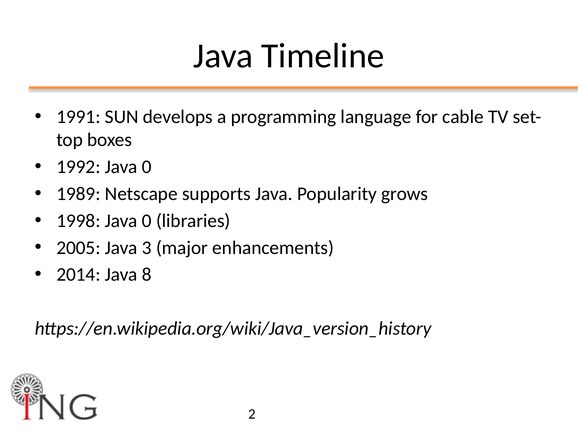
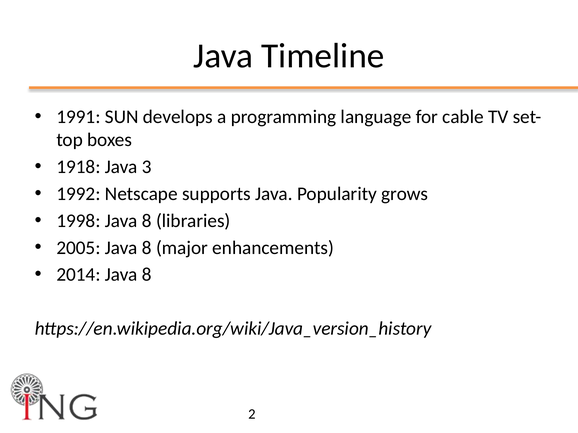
1992: 1992 -> 1918
0 at (147, 167): 0 -> 3
1989: 1989 -> 1992
1998 Java 0: 0 -> 8
2005 Java 3: 3 -> 8
